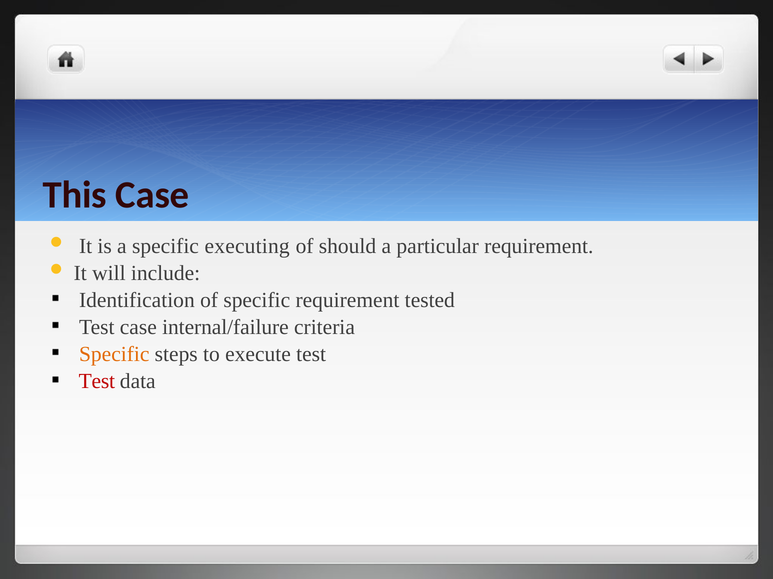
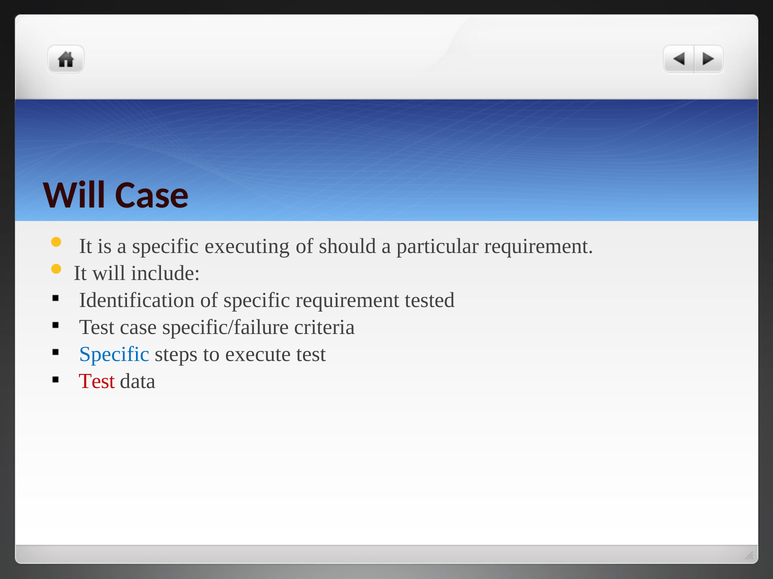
This at (75, 195): This -> Will
internal/failure: internal/failure -> specific/failure
Specific at (114, 355) colour: orange -> blue
